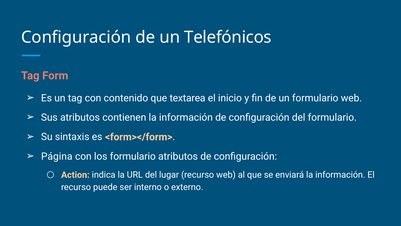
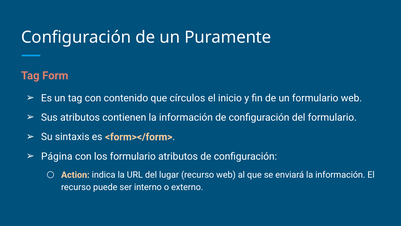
Telefónicos: Telefónicos -> Puramente
textarea: textarea -> círculos
